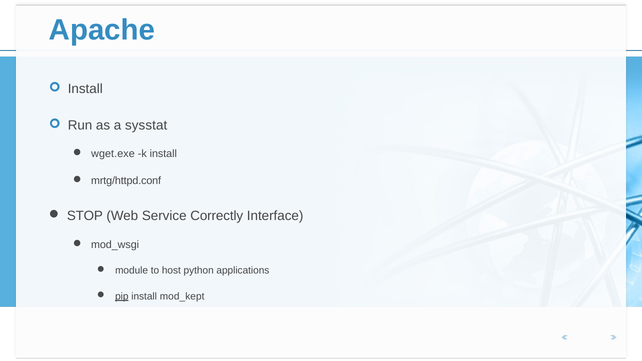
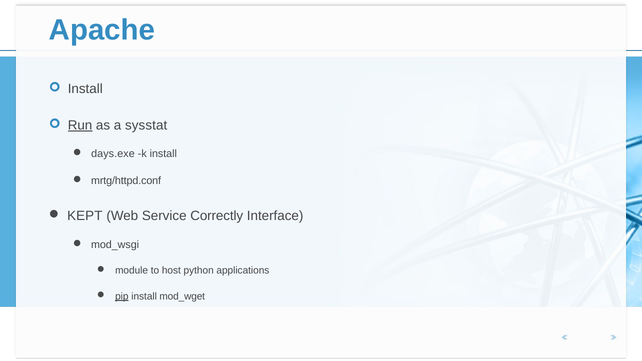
Run underline: none -> present
wget.exe: wget.exe -> days.exe
STOP: STOP -> KEPT
mod_kept: mod_kept -> mod_wget
